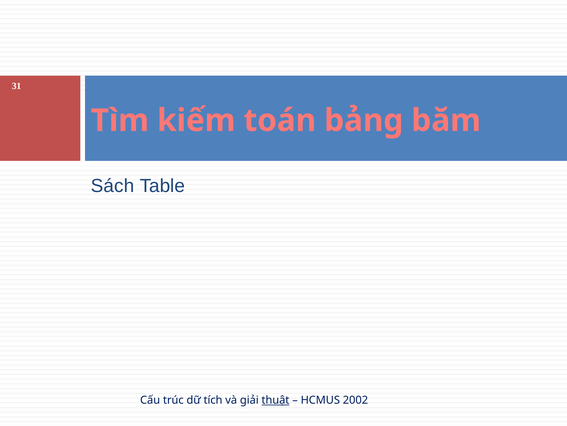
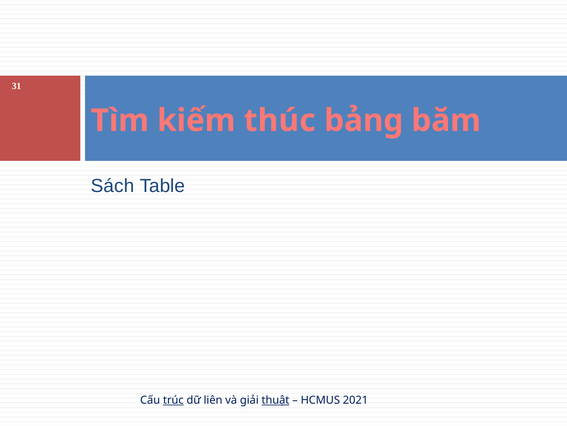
toán: toán -> thúc
trúc underline: none -> present
tích: tích -> liên
2002: 2002 -> 2021
